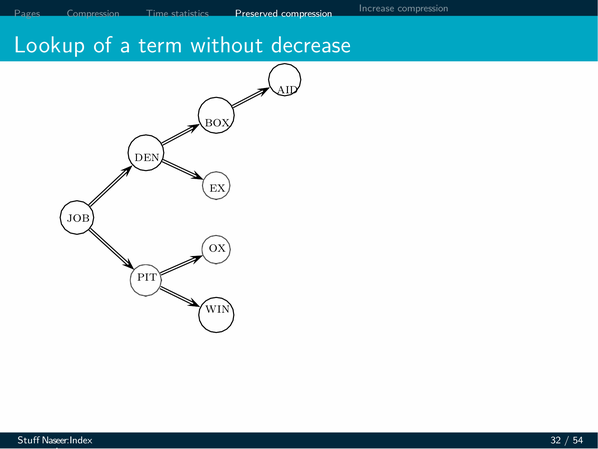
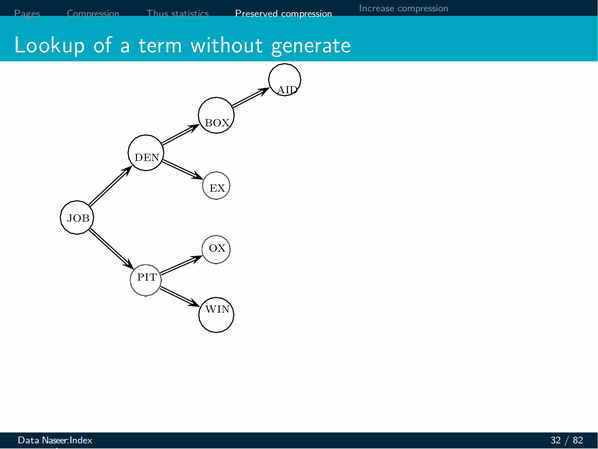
Time: Time -> Thus
decrease: decrease -> generate
Stuff: Stuff -> Data
54: 54 -> 82
